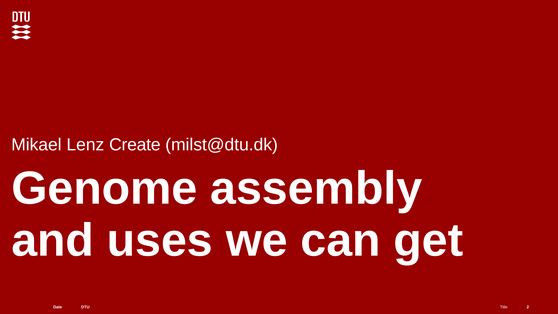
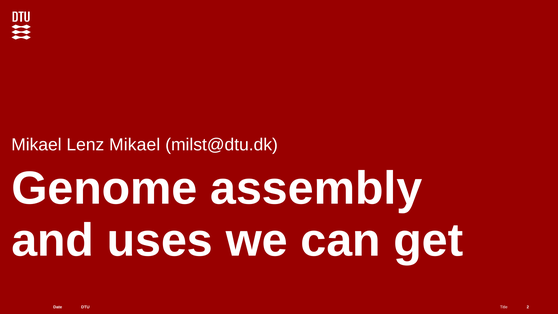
Lenz Create: Create -> Mikael
